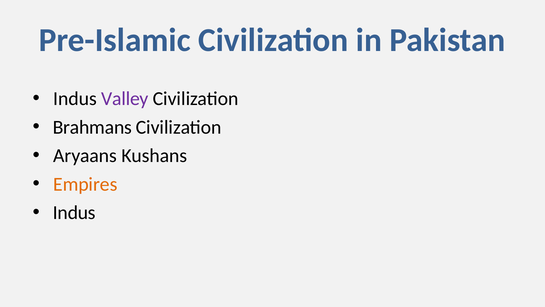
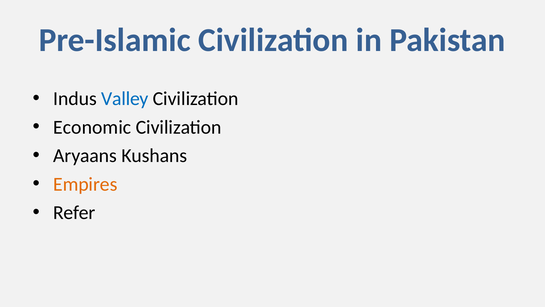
Valley colour: purple -> blue
Brahmans: Brahmans -> Economic
Indus at (74, 212): Indus -> Refer
